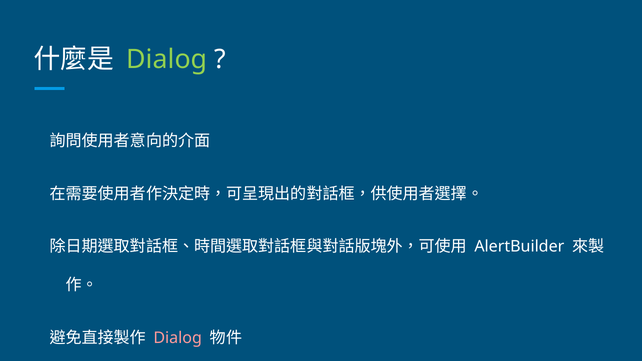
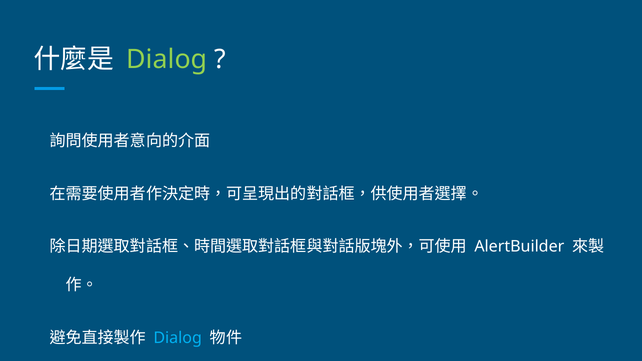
Dialog at (178, 338) colour: pink -> light blue
